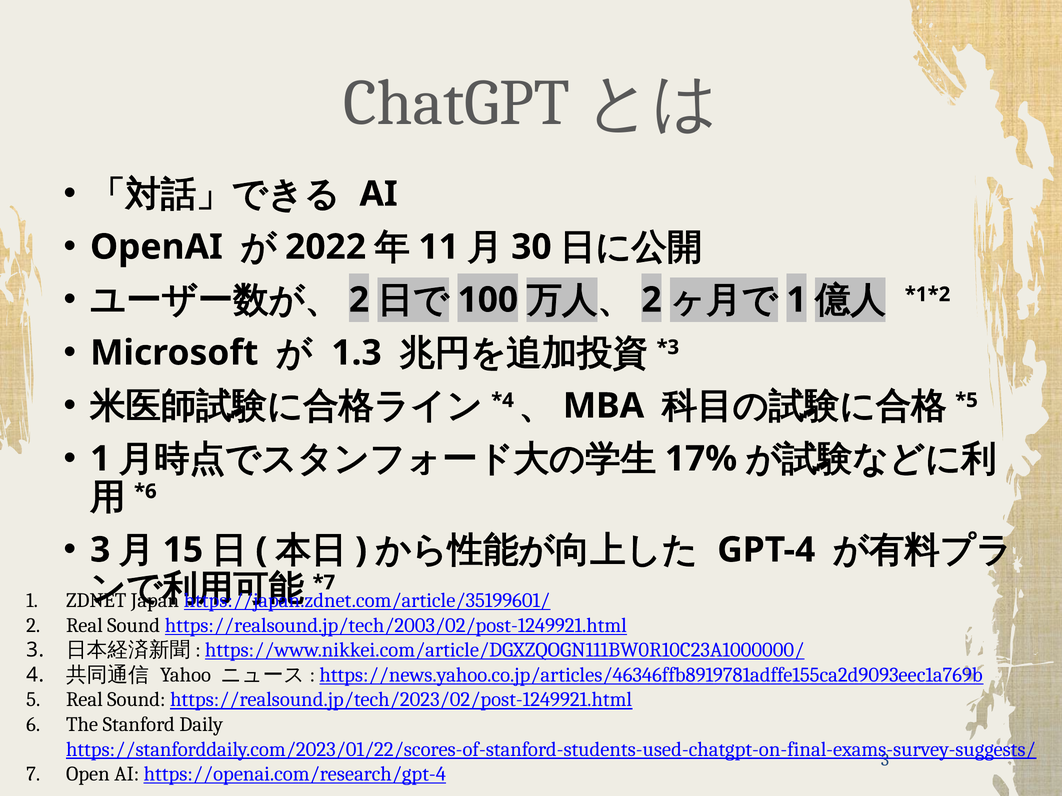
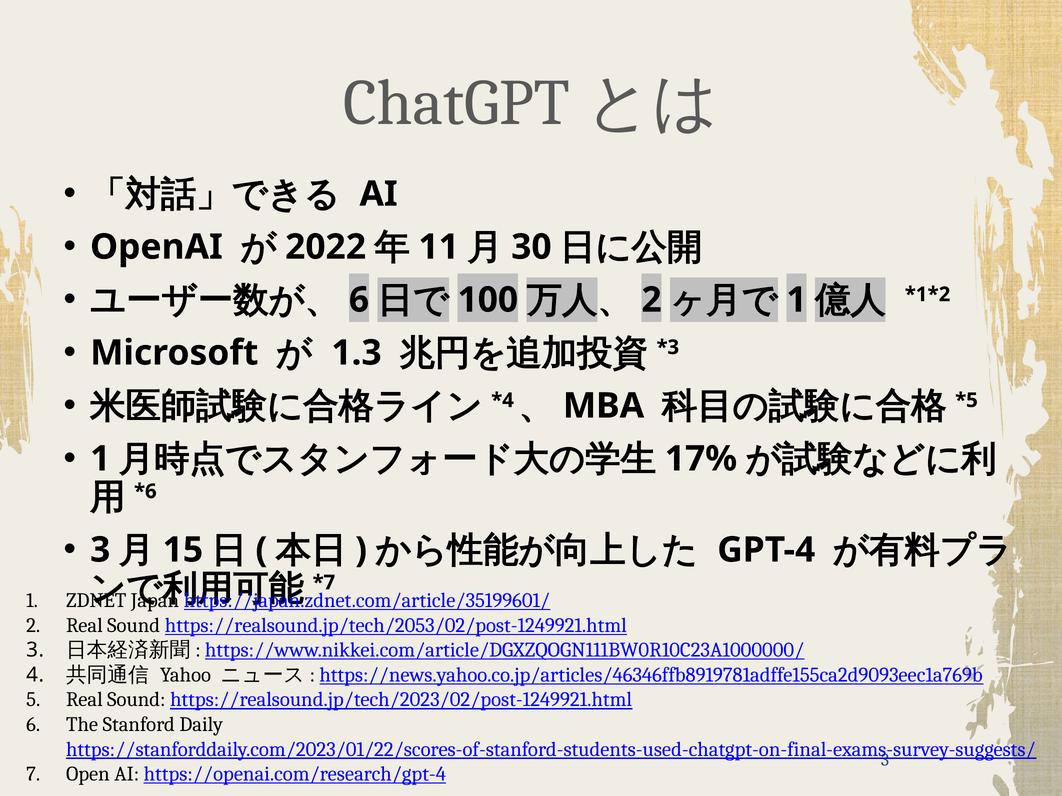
2 at (359, 300): 2 -> 6
https://realsound.jp/tech/2003/02/post-1249921.html: https://realsound.jp/tech/2003/02/post-1249921.html -> https://realsound.jp/tech/2053/02/post-1249921.html
